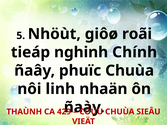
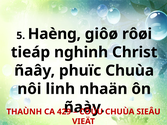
Nhöùt: Nhöùt -> Haèng
roãi: roãi -> rôøi
Chính: Chính -> Christ
